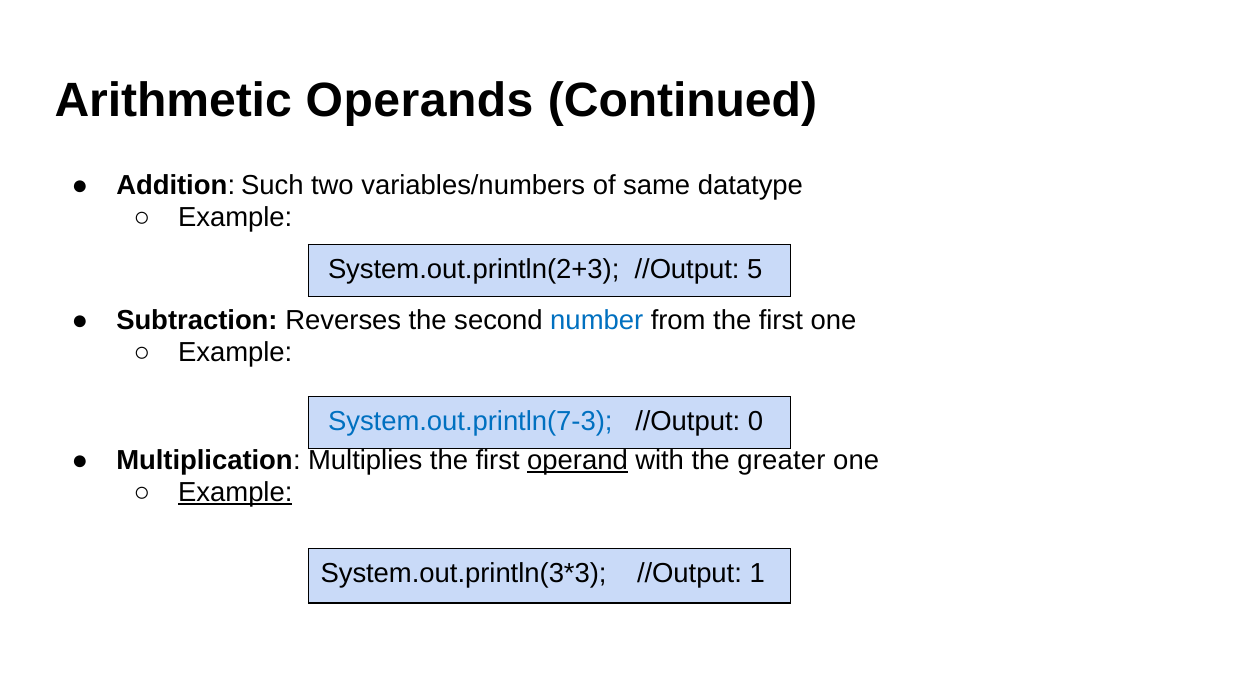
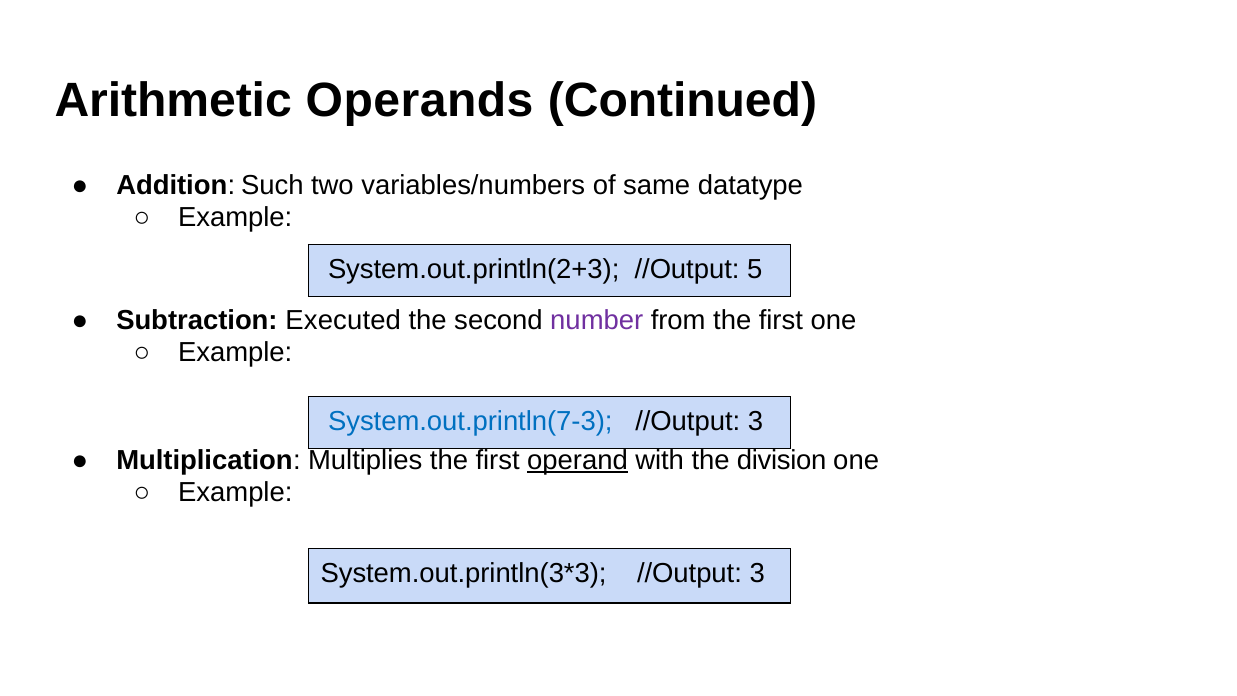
Reverses: Reverses -> Executed
number colour: blue -> purple
0 at (755, 422): 0 -> 3
greater: greater -> division
Example at (235, 492) underline: present -> none
1 at (757, 574): 1 -> 3
